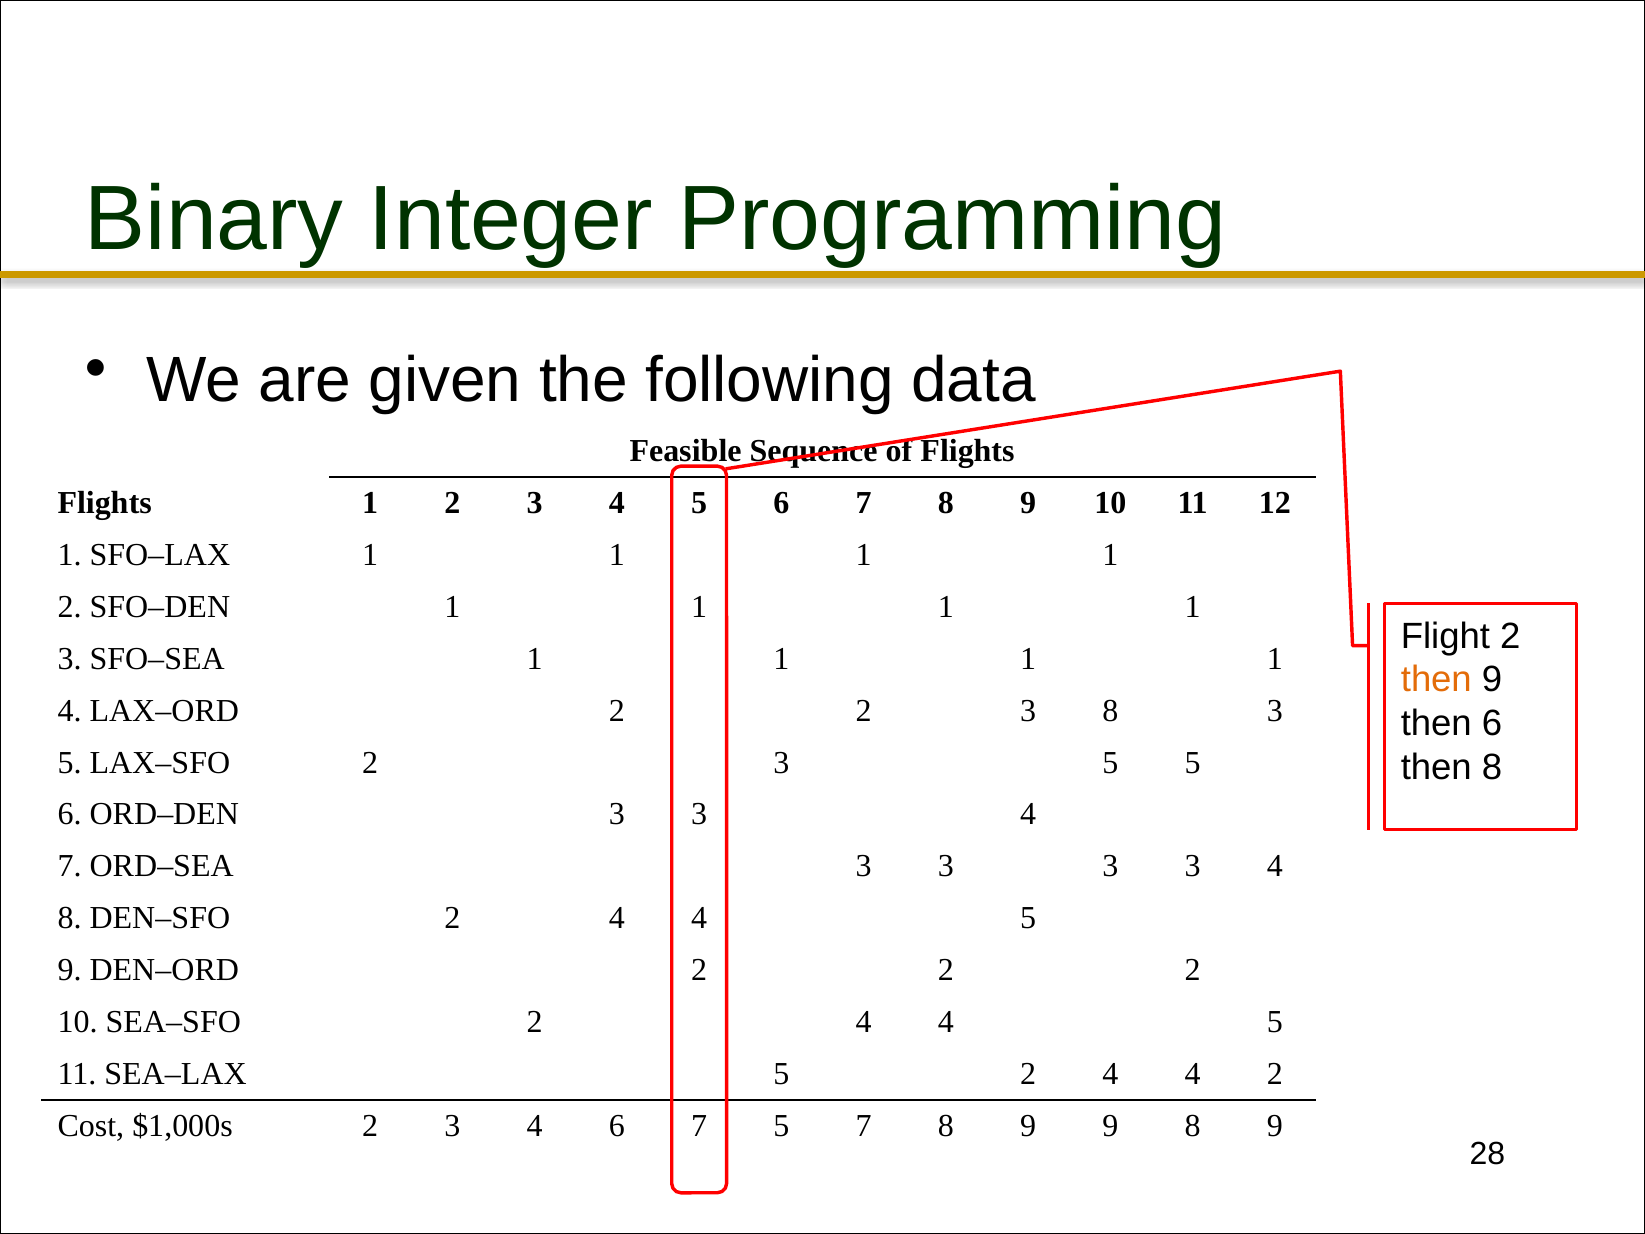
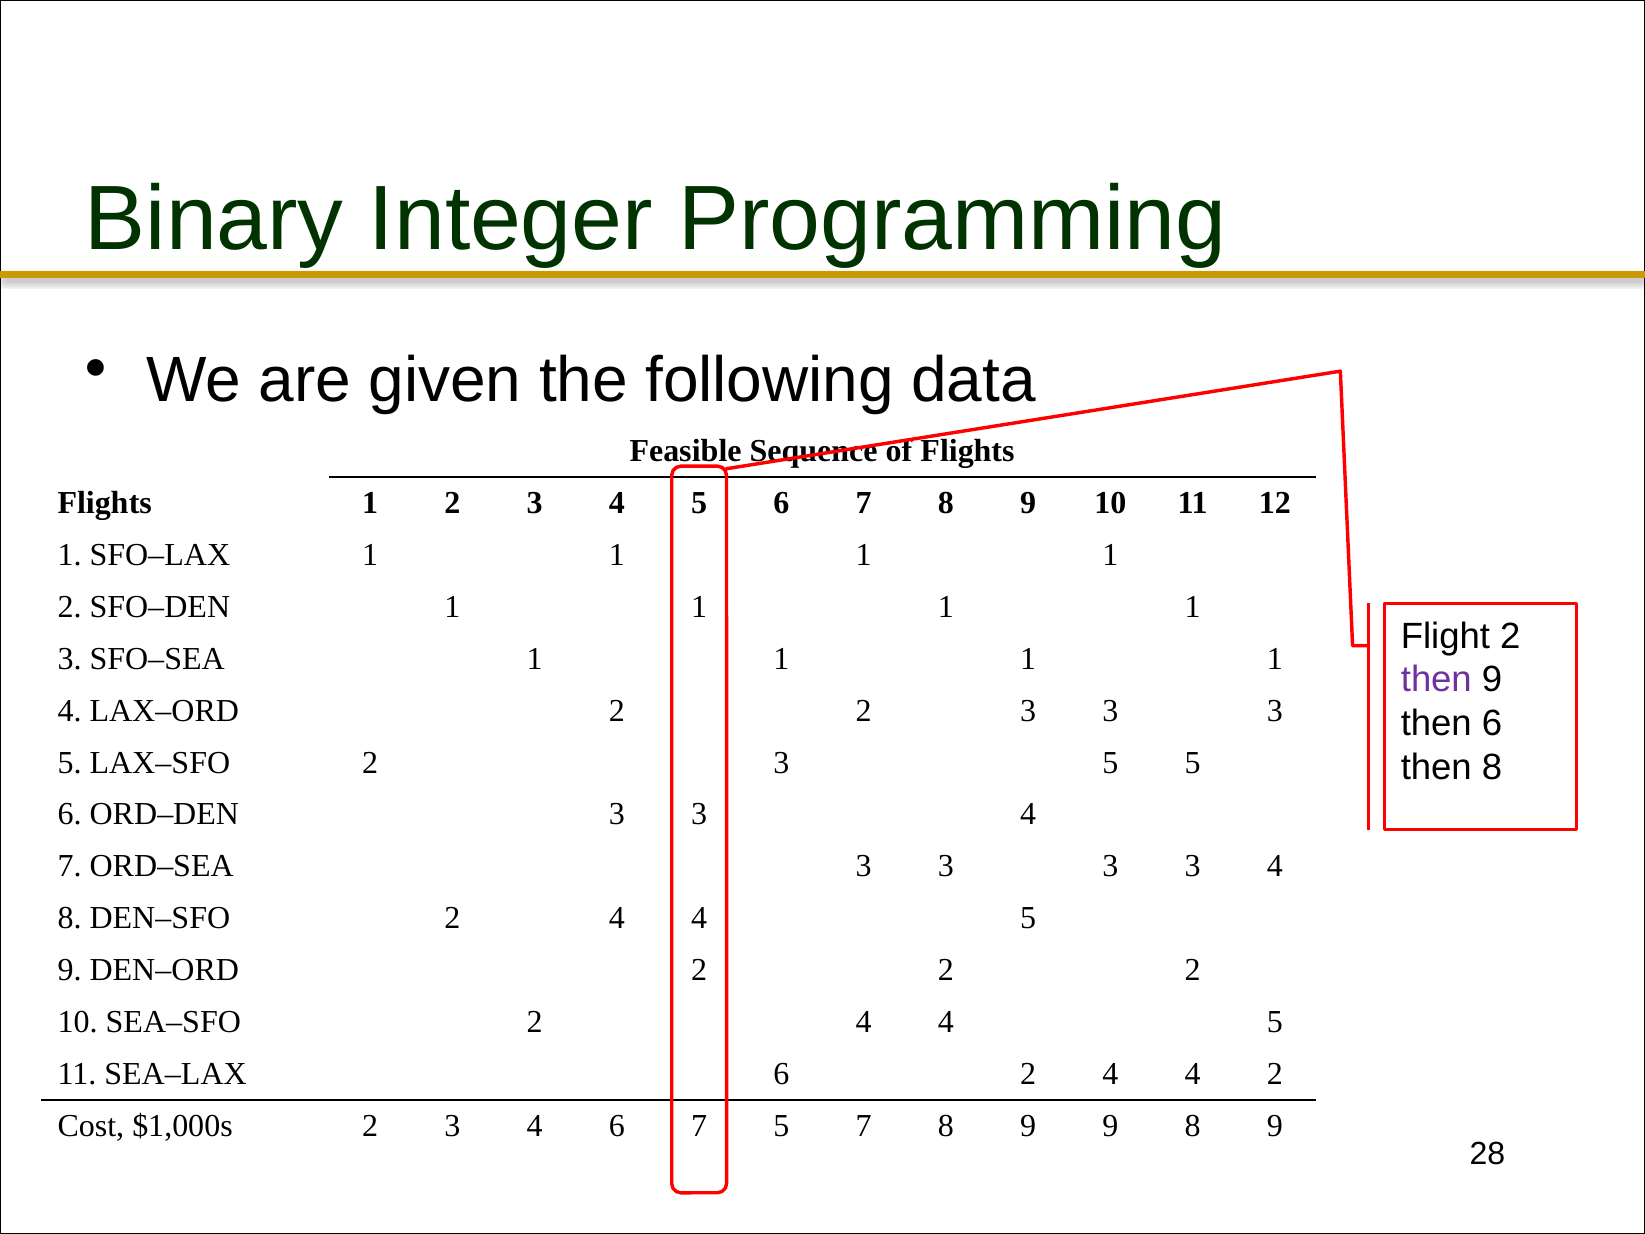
then at (1436, 680) colour: orange -> purple
2 3 8: 8 -> 3
SEA–LAX 5: 5 -> 6
